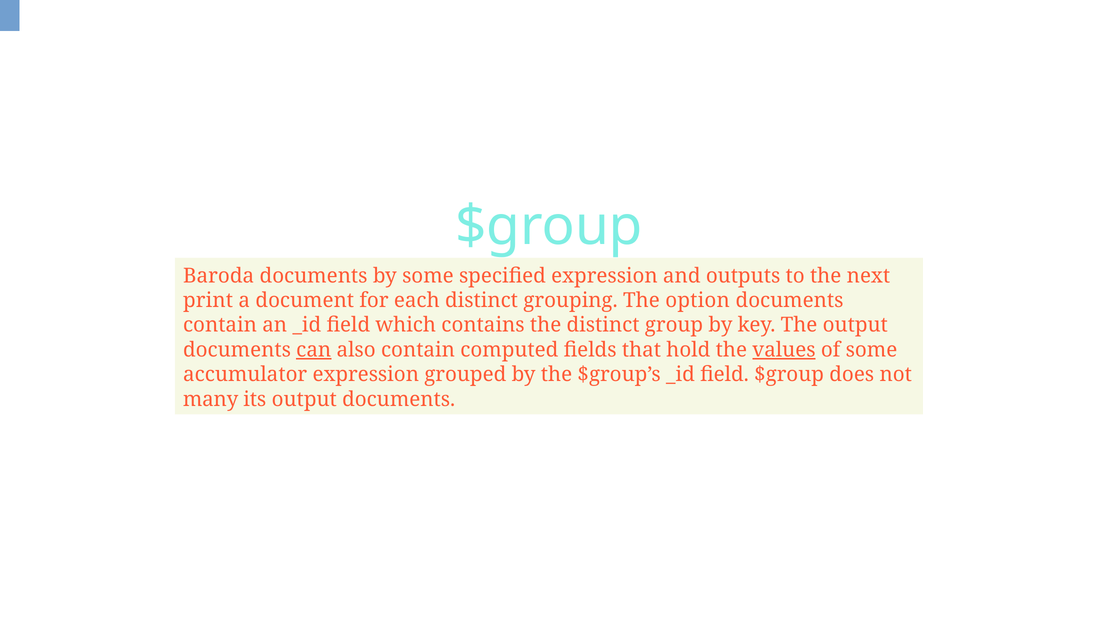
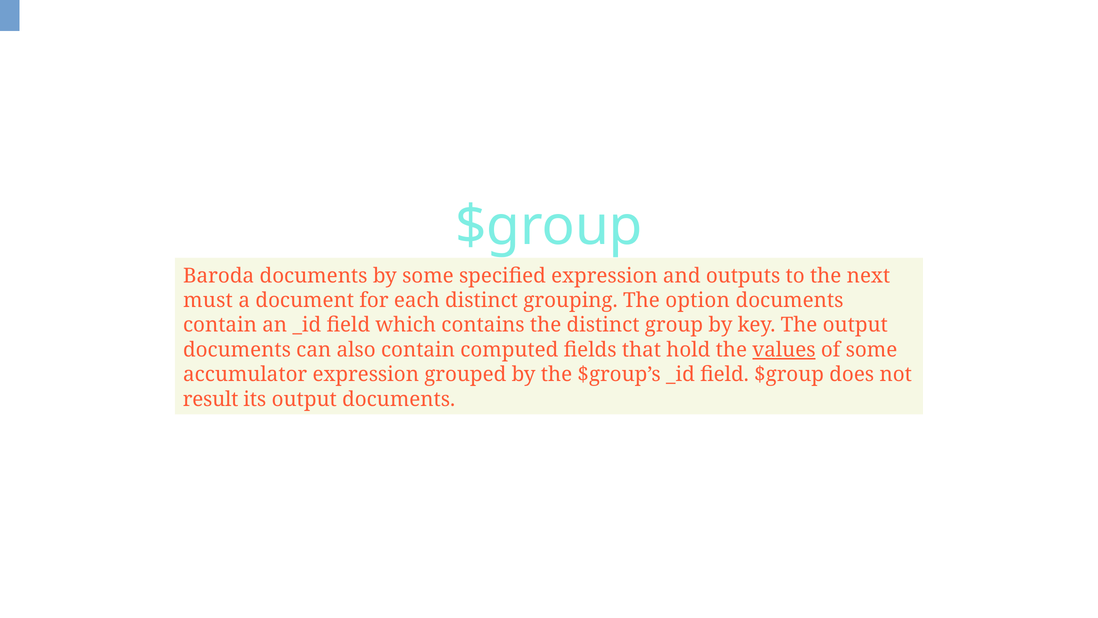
print: print -> must
can underline: present -> none
many: many -> result
